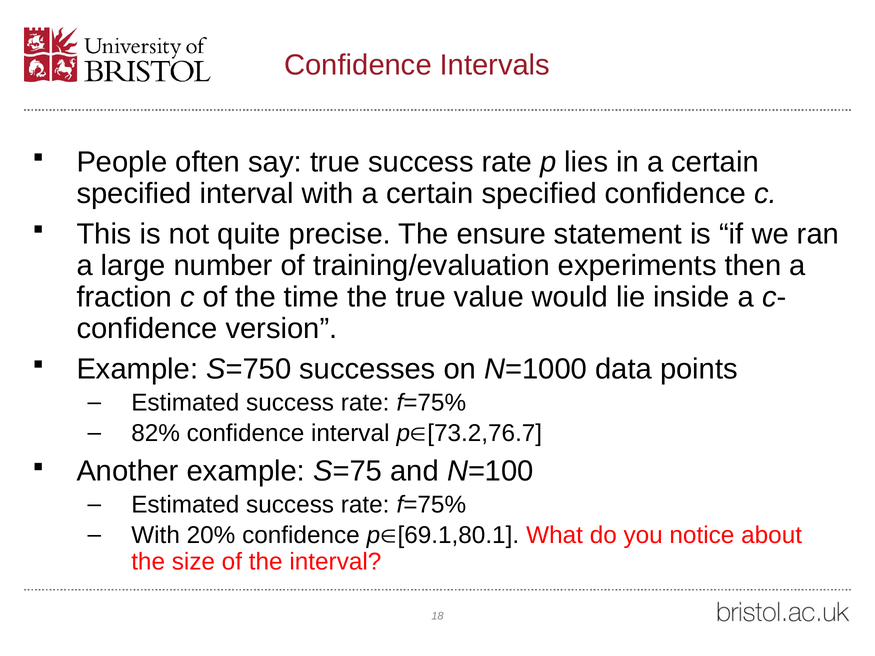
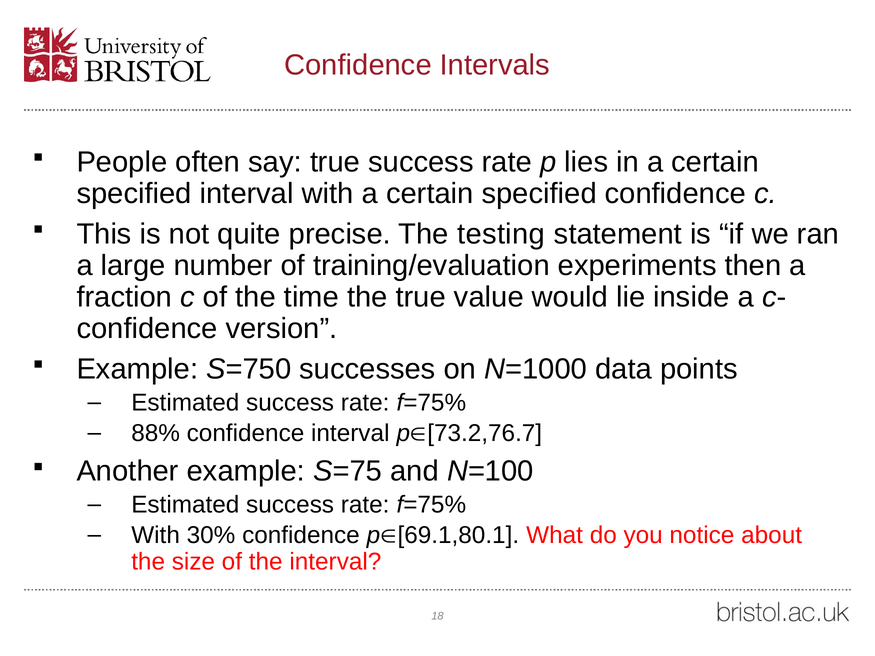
ensure: ensure -> testing
82%: 82% -> 88%
20%: 20% -> 30%
